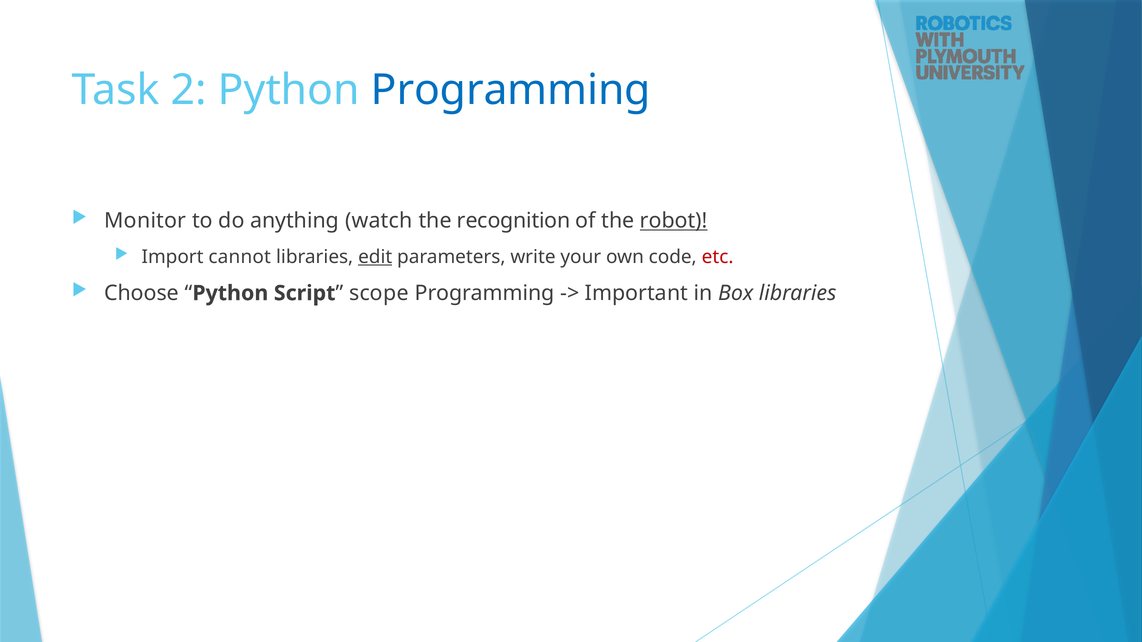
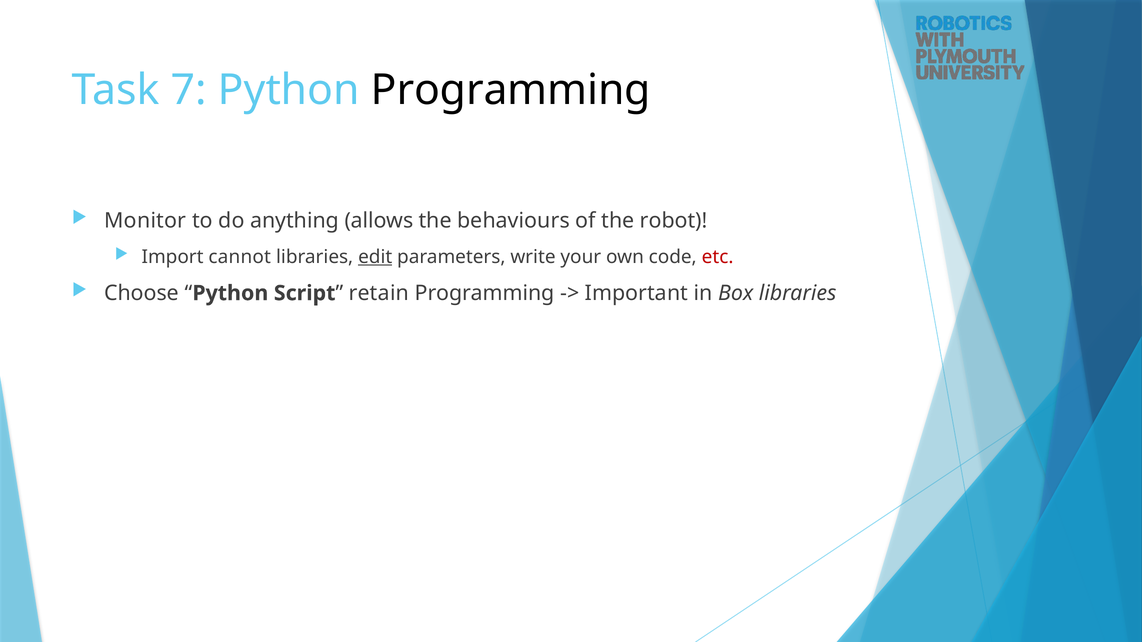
2: 2 -> 7
Programming at (511, 90) colour: blue -> black
watch: watch -> allows
recognition: recognition -> behaviours
robot underline: present -> none
scope: scope -> retain
